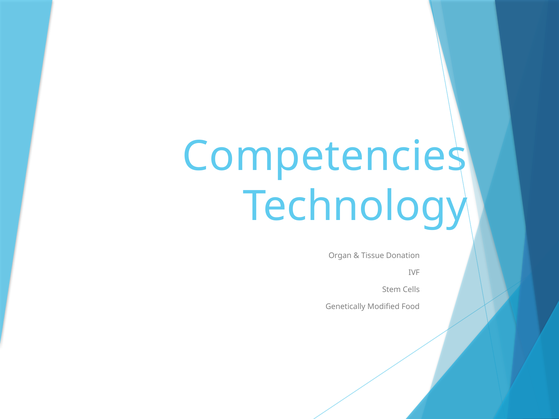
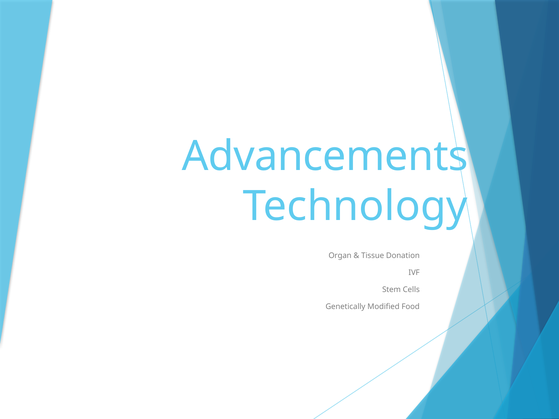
Competencies: Competencies -> Advancements
